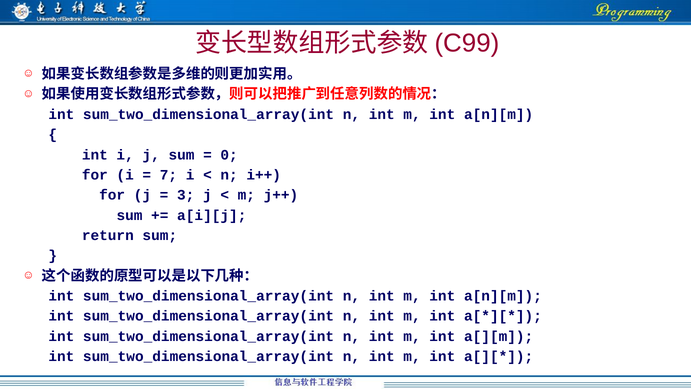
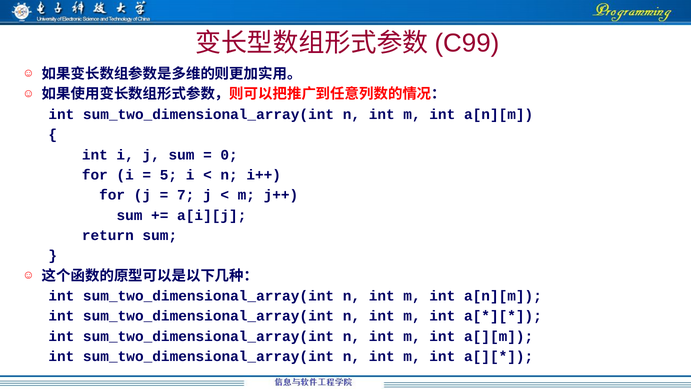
7: 7 -> 5
3: 3 -> 7
